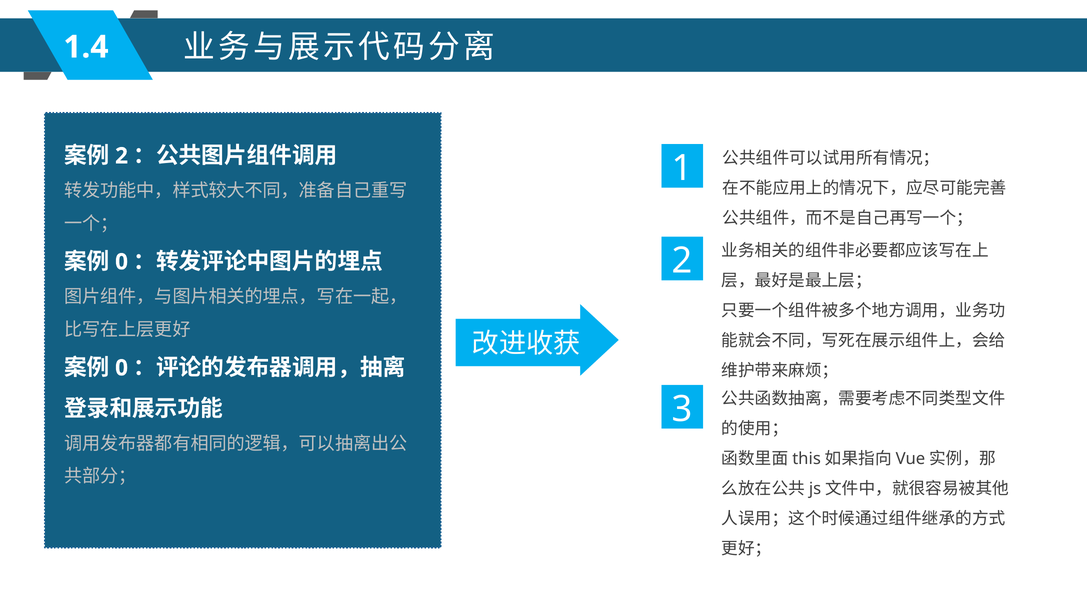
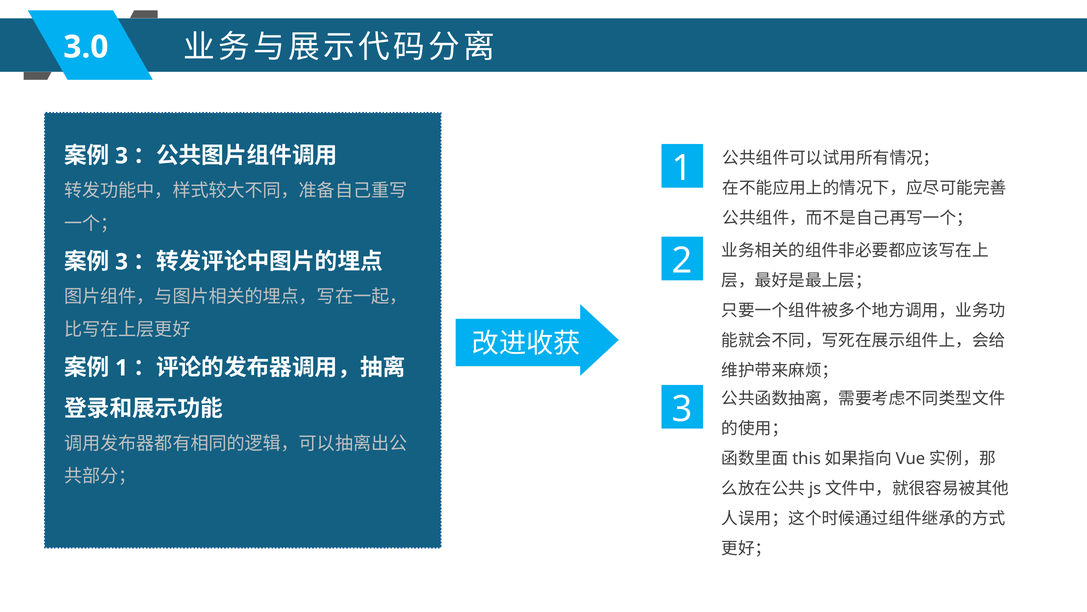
1.4: 1.4 -> 3.0
2 at (122, 156): 2 -> 3
0 at (122, 262): 0 -> 3
0 at (122, 368): 0 -> 1
